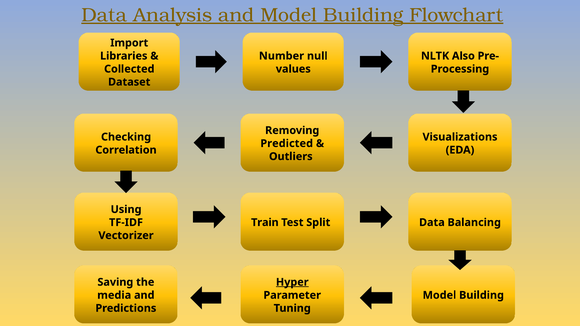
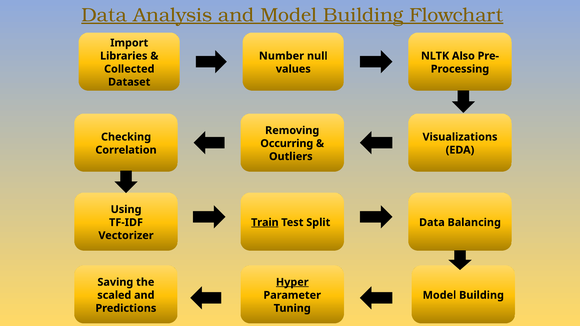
Predicted: Predicted -> Occurring
Train underline: none -> present
media: media -> scaled
